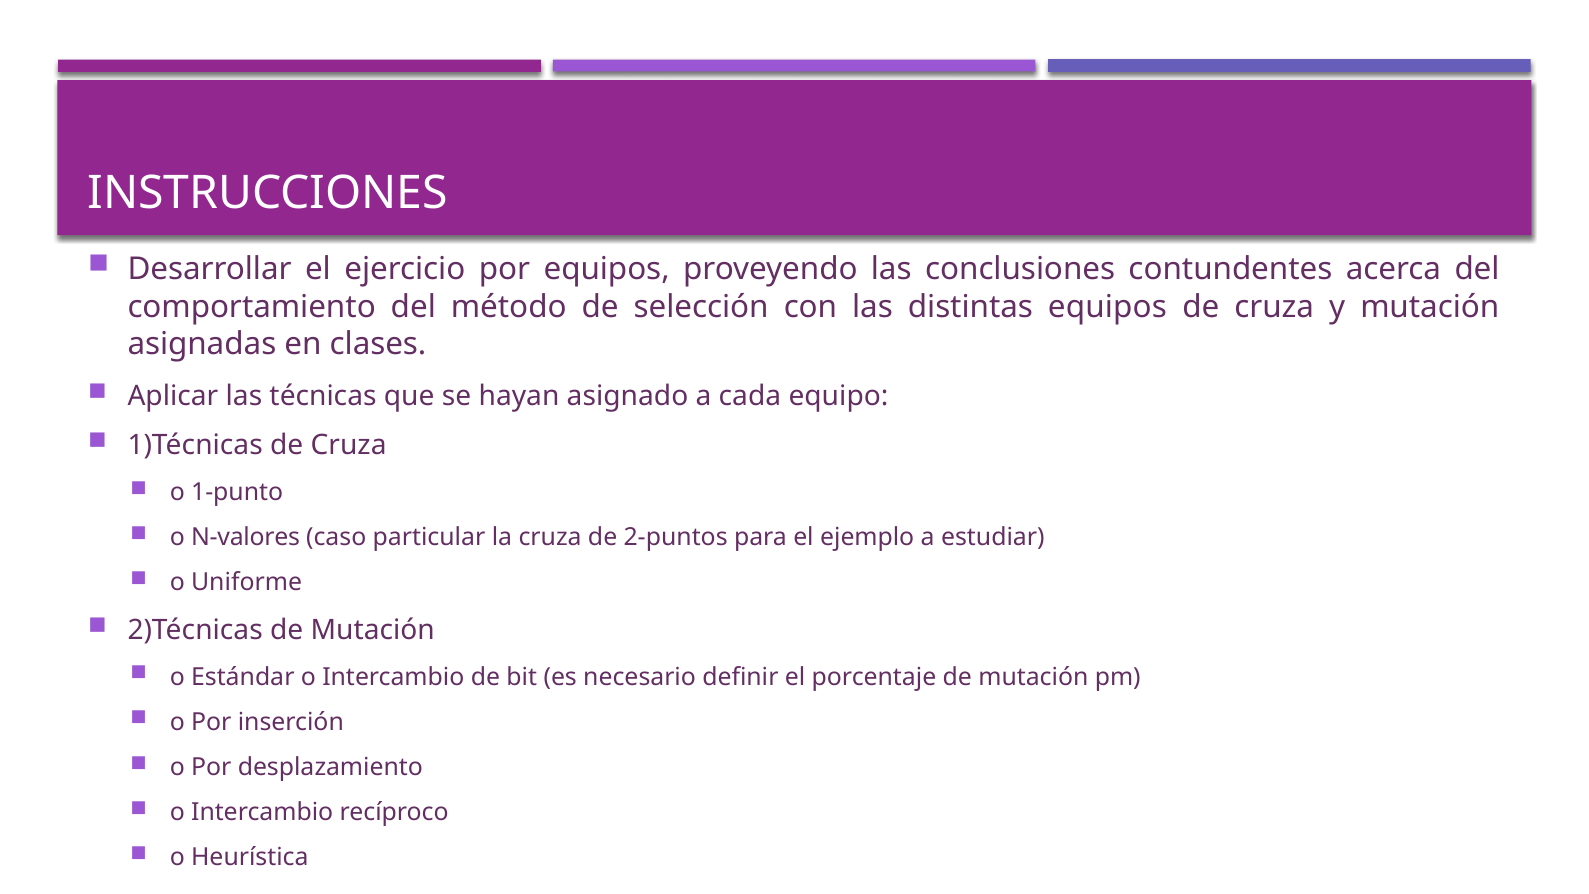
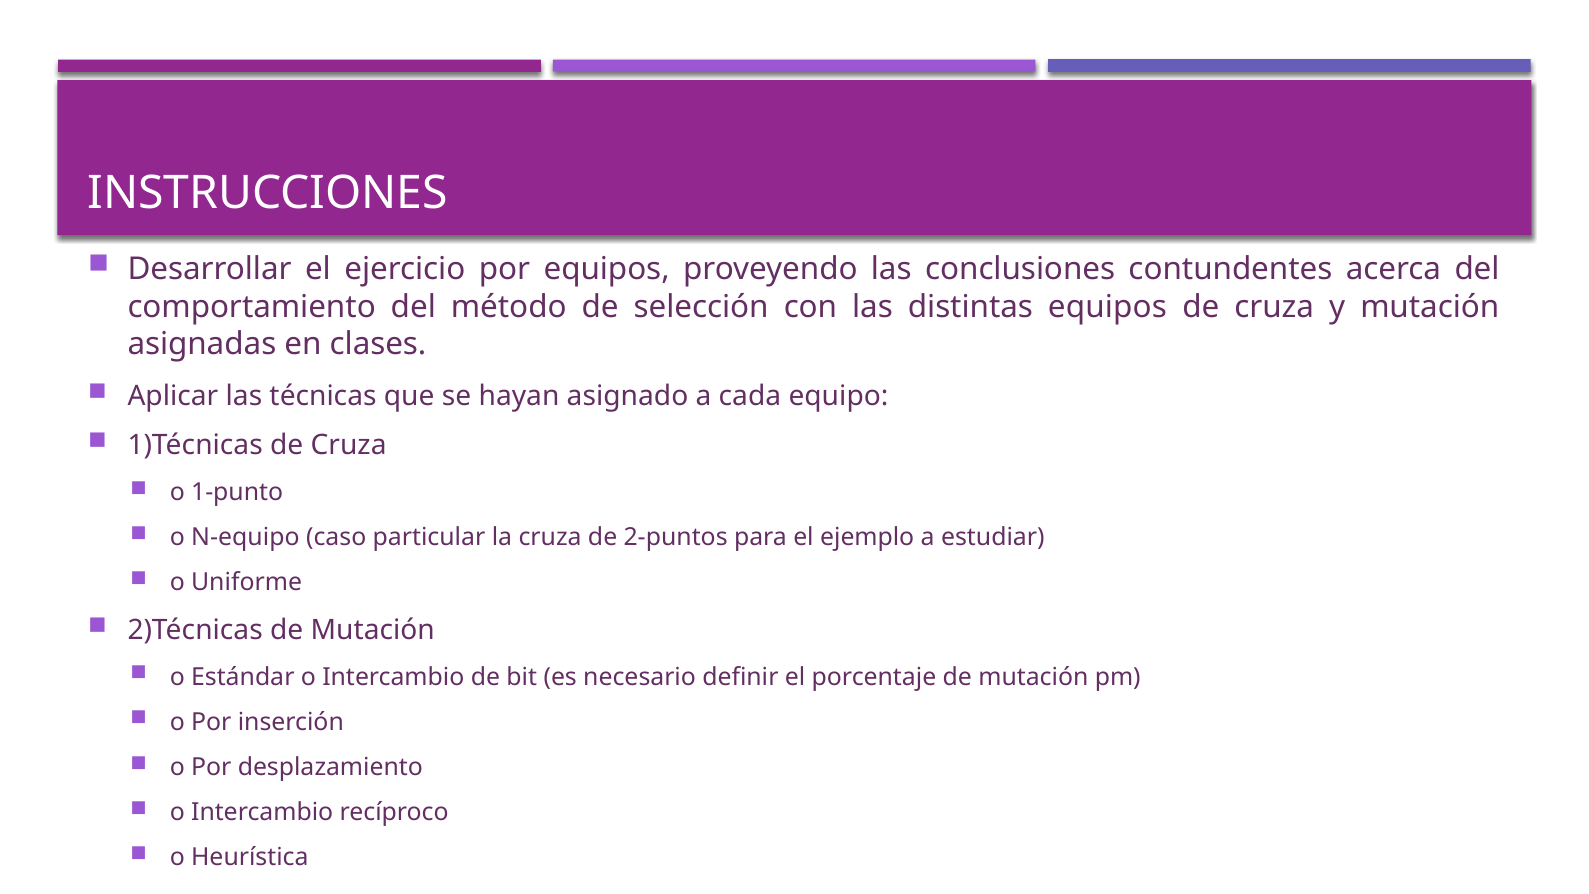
N-valores: N-valores -> N-equipo
